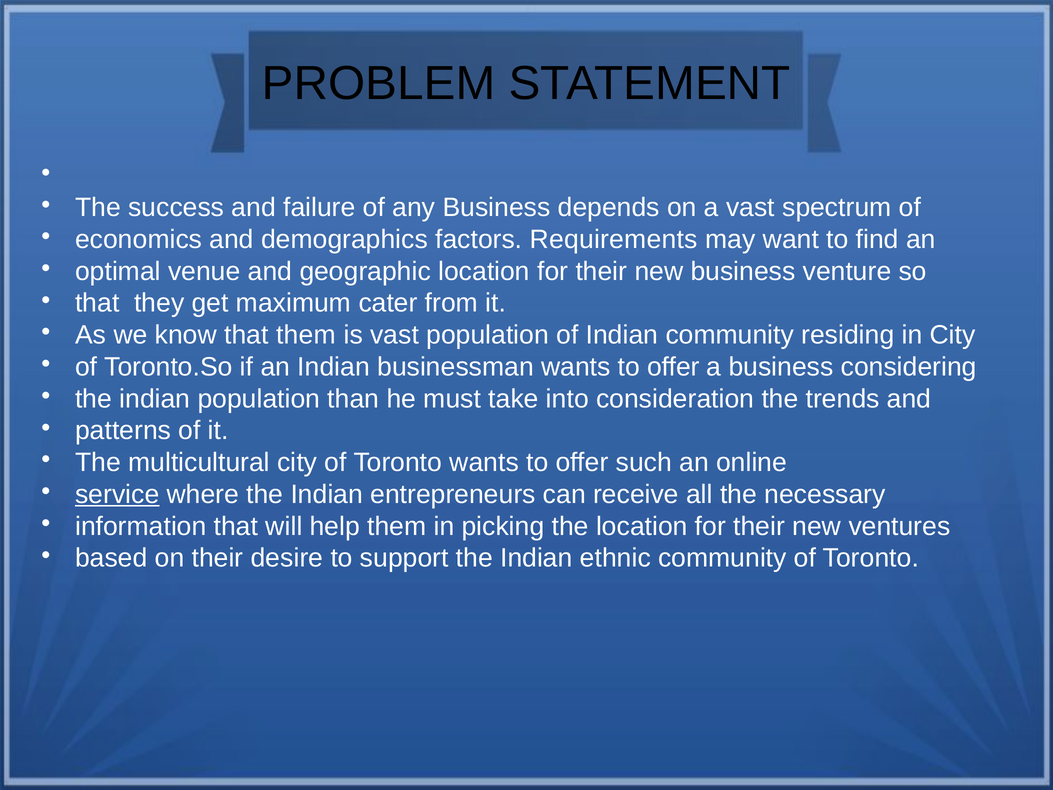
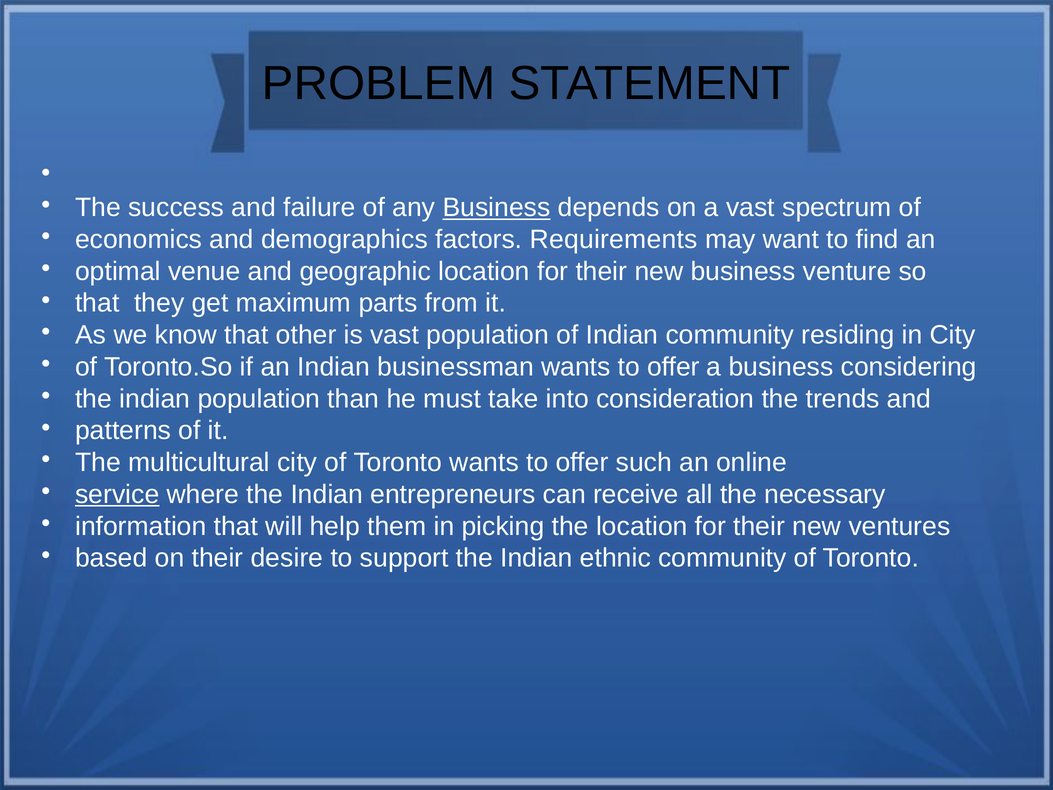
Business at (497, 208) underline: none -> present
cater: cater -> parts
that them: them -> other
